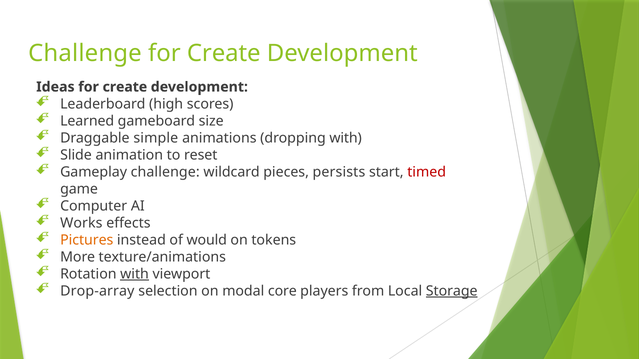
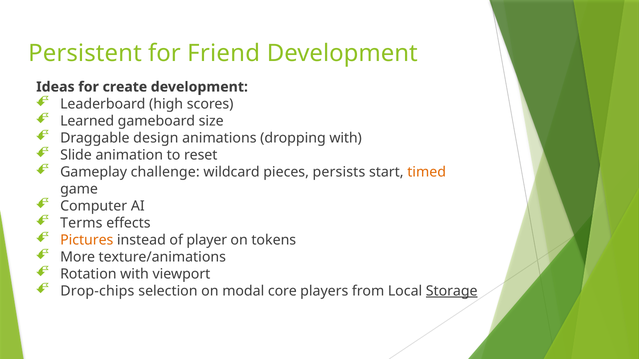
Challenge at (85, 54): Challenge -> Persistent
Create at (224, 54): Create -> Friend
simple: simple -> design
timed colour: red -> orange
Works: Works -> Terms
would: would -> player
with at (135, 274) underline: present -> none
Drop-array: Drop-array -> Drop-chips
